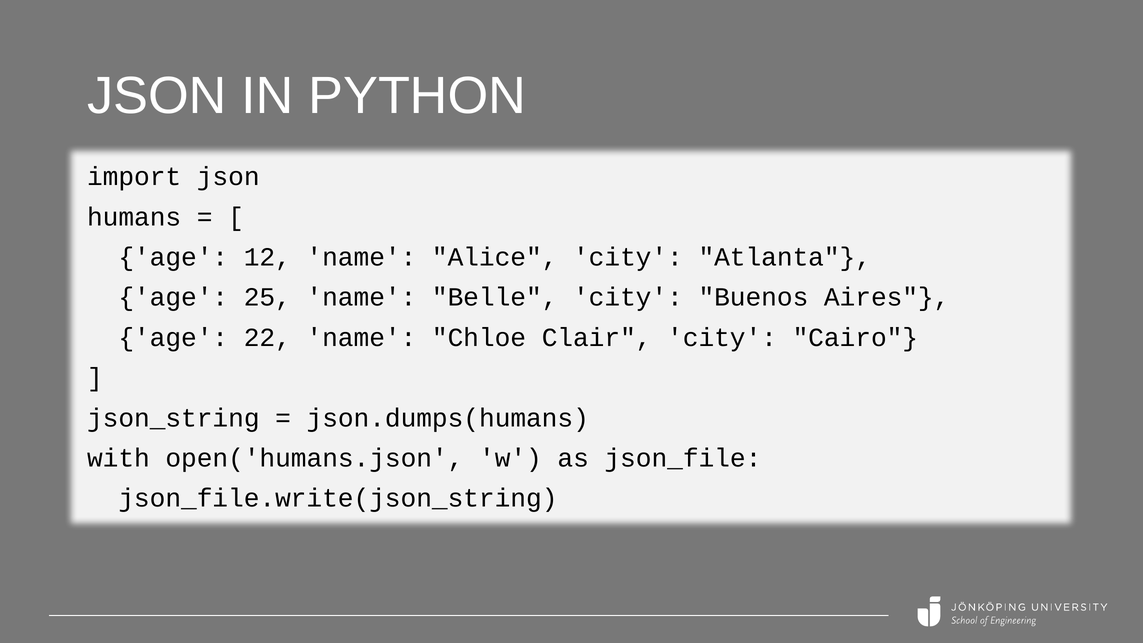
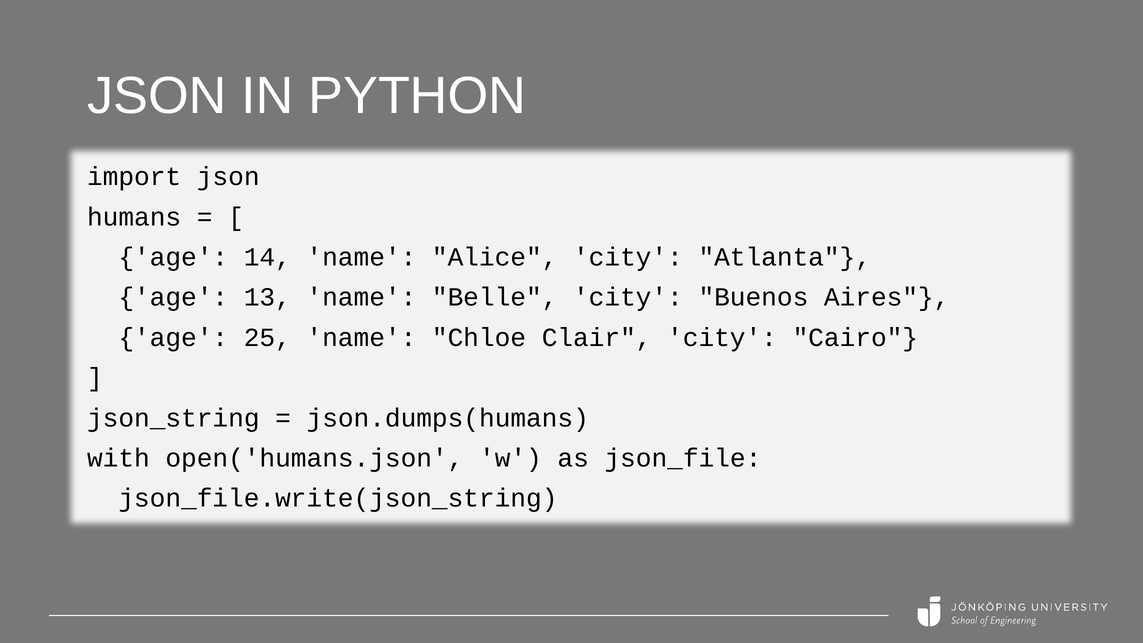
12: 12 -> 14
25: 25 -> 13
22: 22 -> 25
